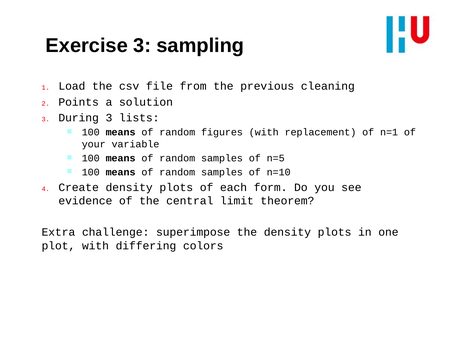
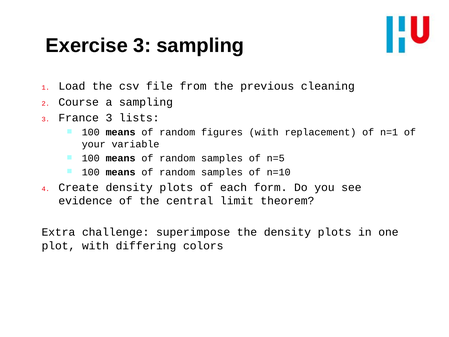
Points: Points -> Course
a solution: solution -> sampling
During: During -> France
